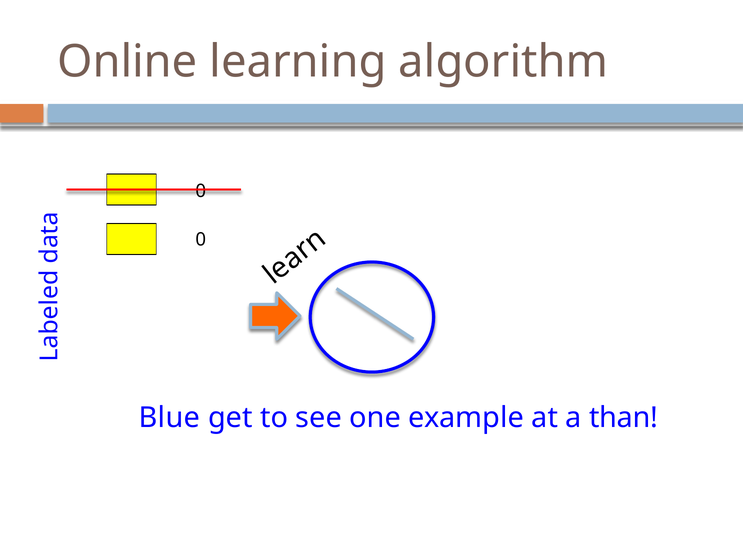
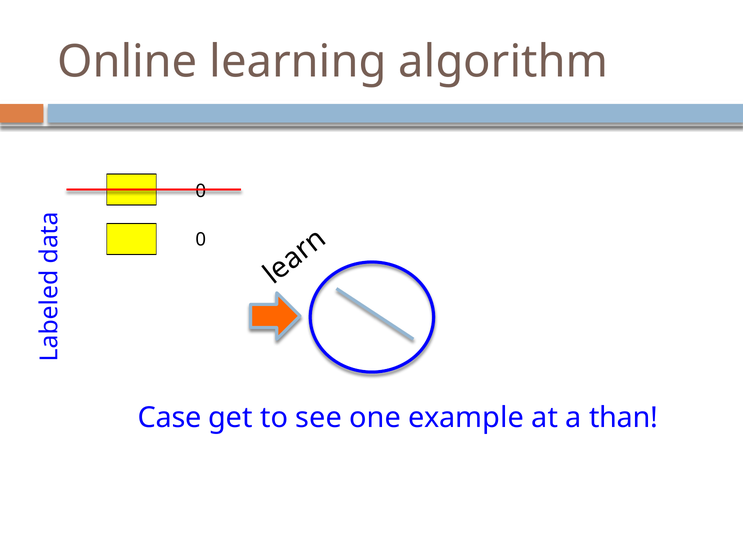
Blue: Blue -> Case
